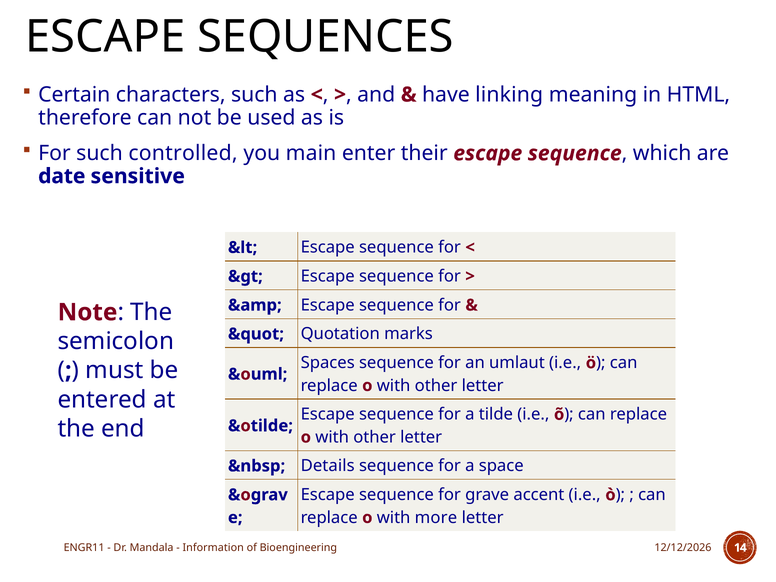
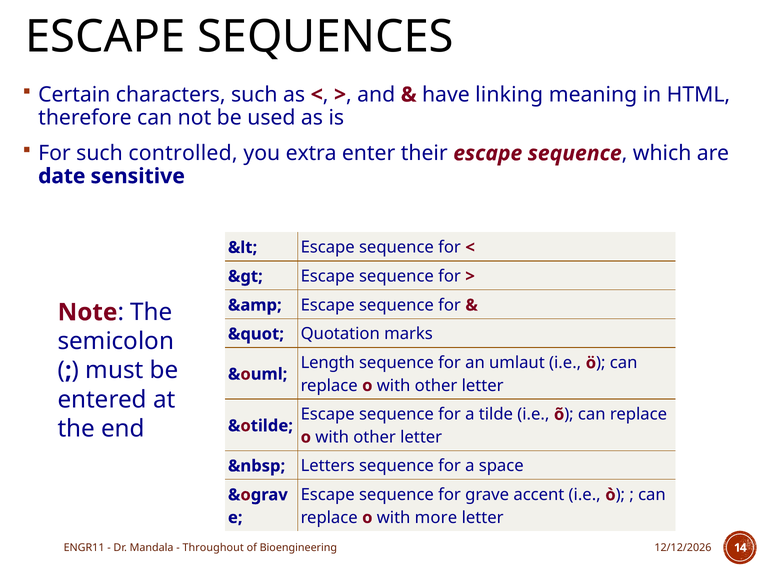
main: main -> extra
Spaces: Spaces -> Length
Details: Details -> Letters
Information: Information -> Throughout
